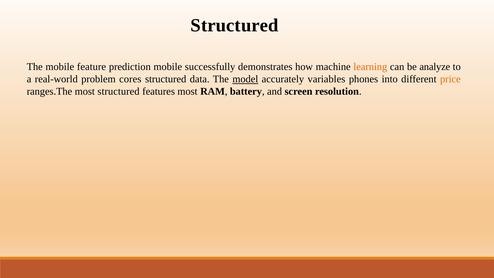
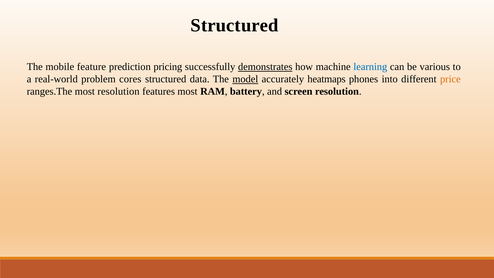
prediction mobile: mobile -> pricing
demonstrates underline: none -> present
learning colour: orange -> blue
analyze: analyze -> various
variables: variables -> heatmaps
most structured: structured -> resolution
